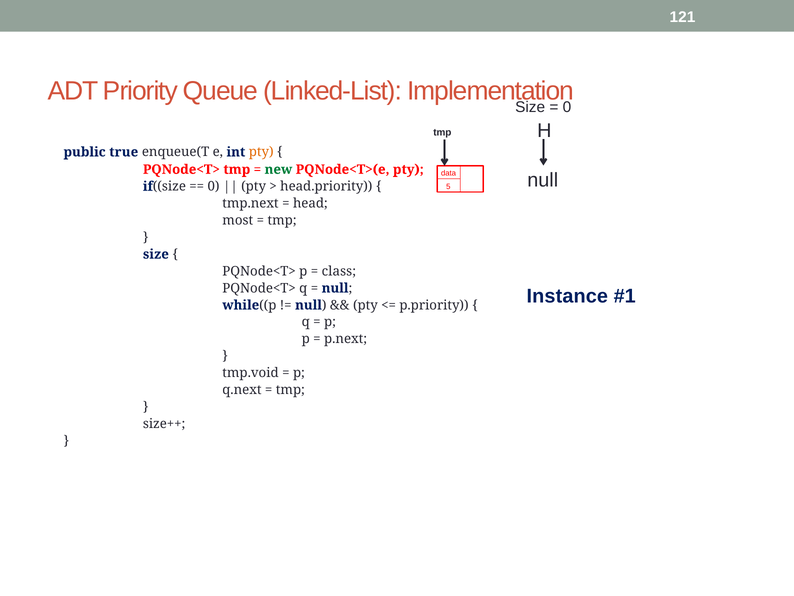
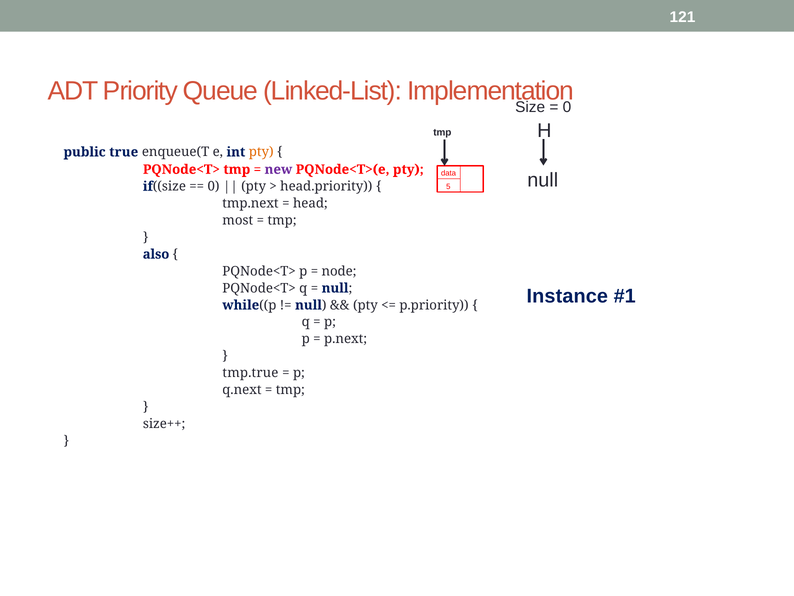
new colour: green -> purple
size at (156, 254): size -> also
class: class -> node
tmp.void: tmp.void -> tmp.true
